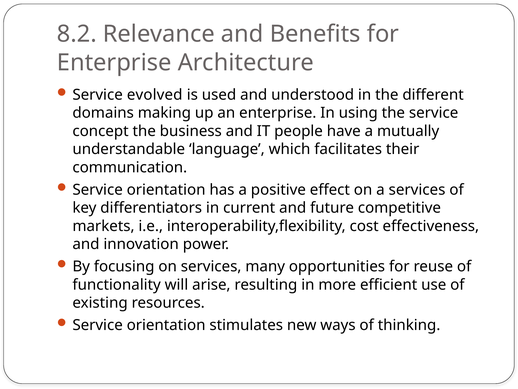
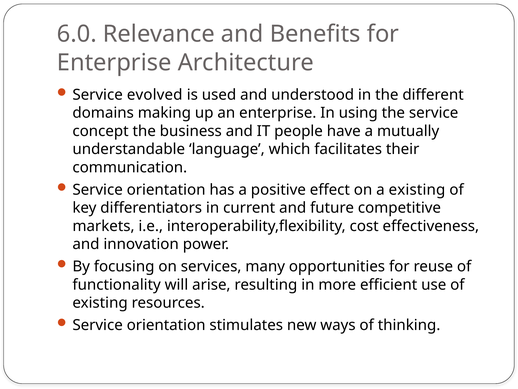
8.2: 8.2 -> 6.0
a services: services -> existing
